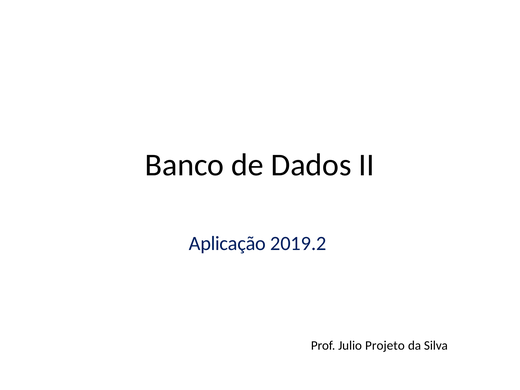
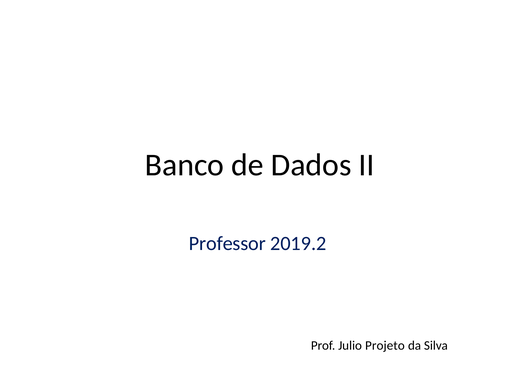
Aplicação: Aplicação -> Professor
